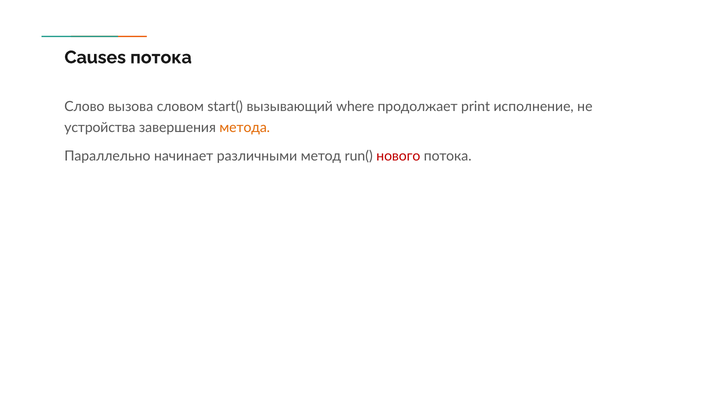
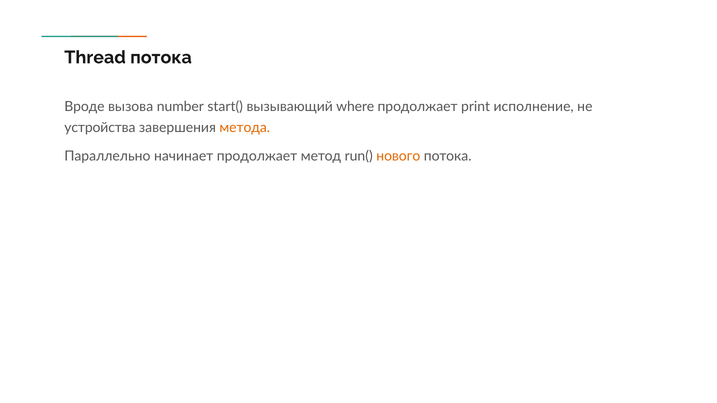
Causes: Causes -> Thread
Слово: Слово -> Вроде
словом: словом -> number
начинает различными: различными -> продолжает
нового colour: red -> orange
